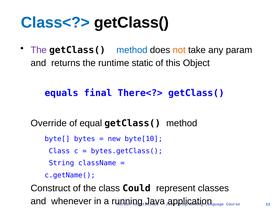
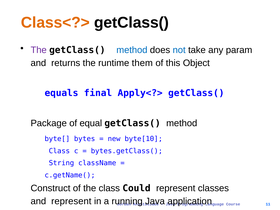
Class<?> colour: blue -> orange
not colour: orange -> blue
static: static -> them
There<?>: There<?> -> Apply<?>
Override: Override -> Package
and whenever: whenever -> represent
